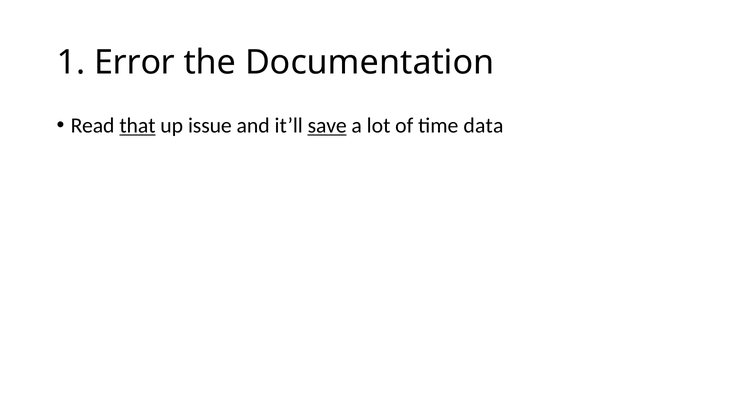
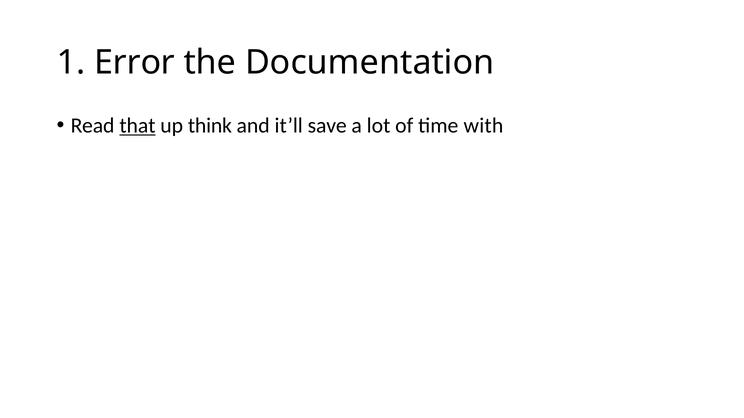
issue: issue -> think
save underline: present -> none
data: data -> with
